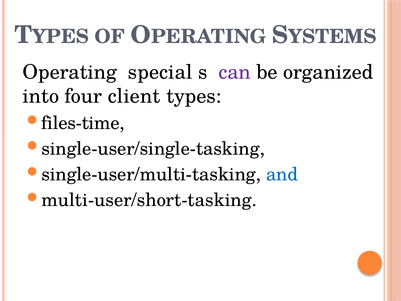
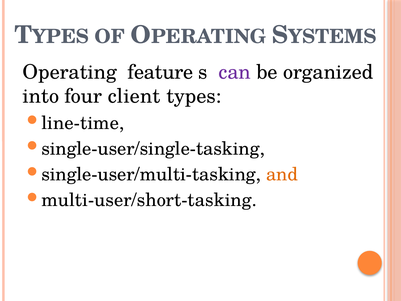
special: special -> feature
files-time: files-time -> line-time
and colour: blue -> orange
